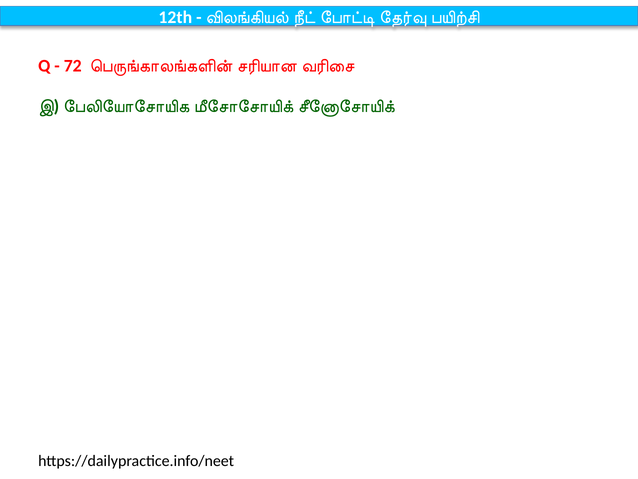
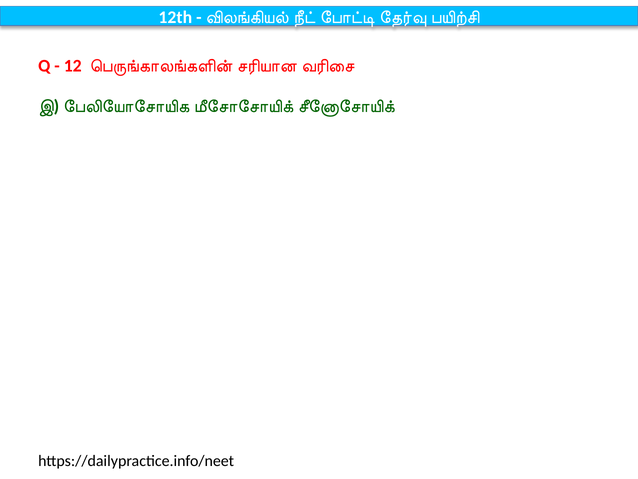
72: 72 -> 12
